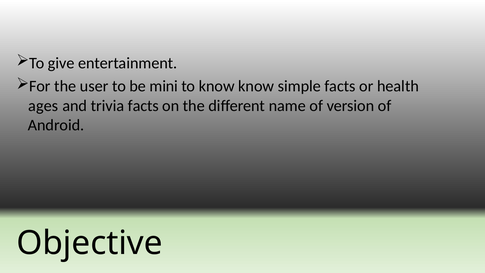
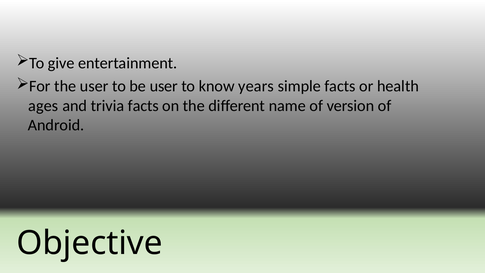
be mini: mini -> user
know know: know -> years
